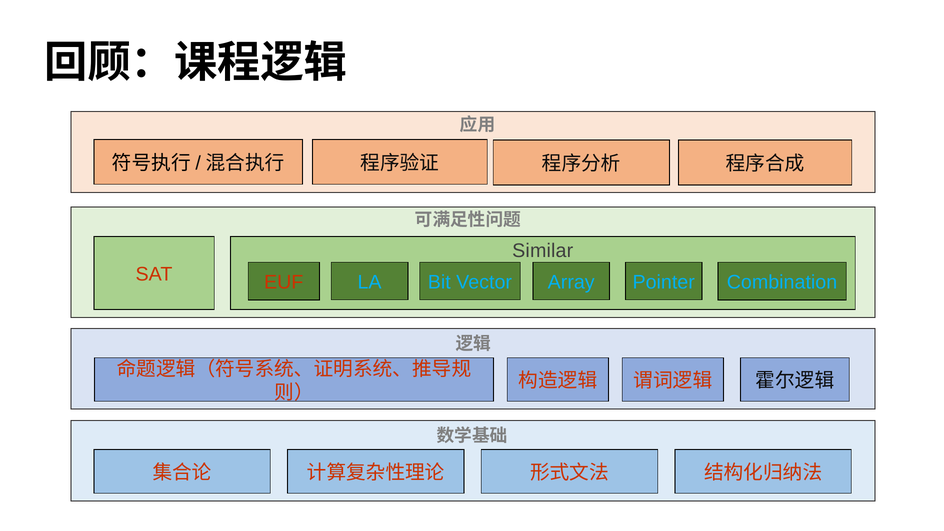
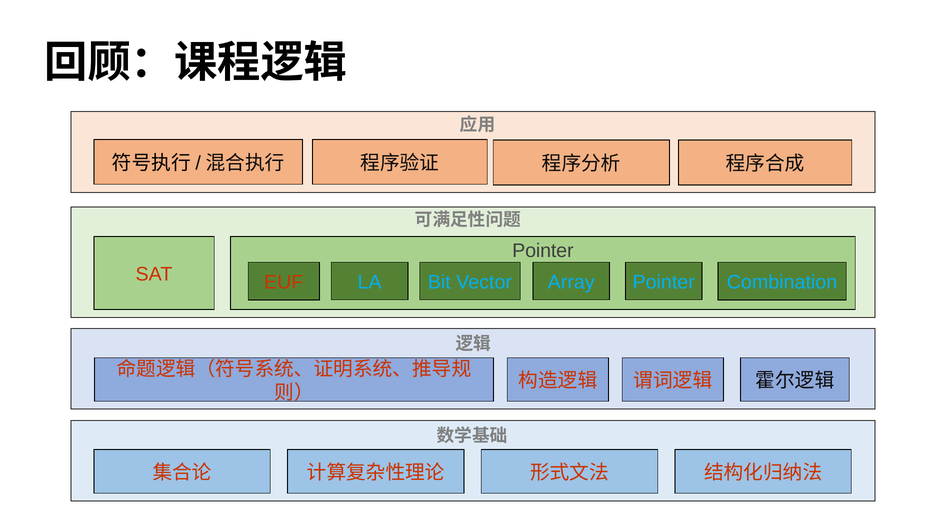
Similar at (543, 251): Similar -> Pointer
